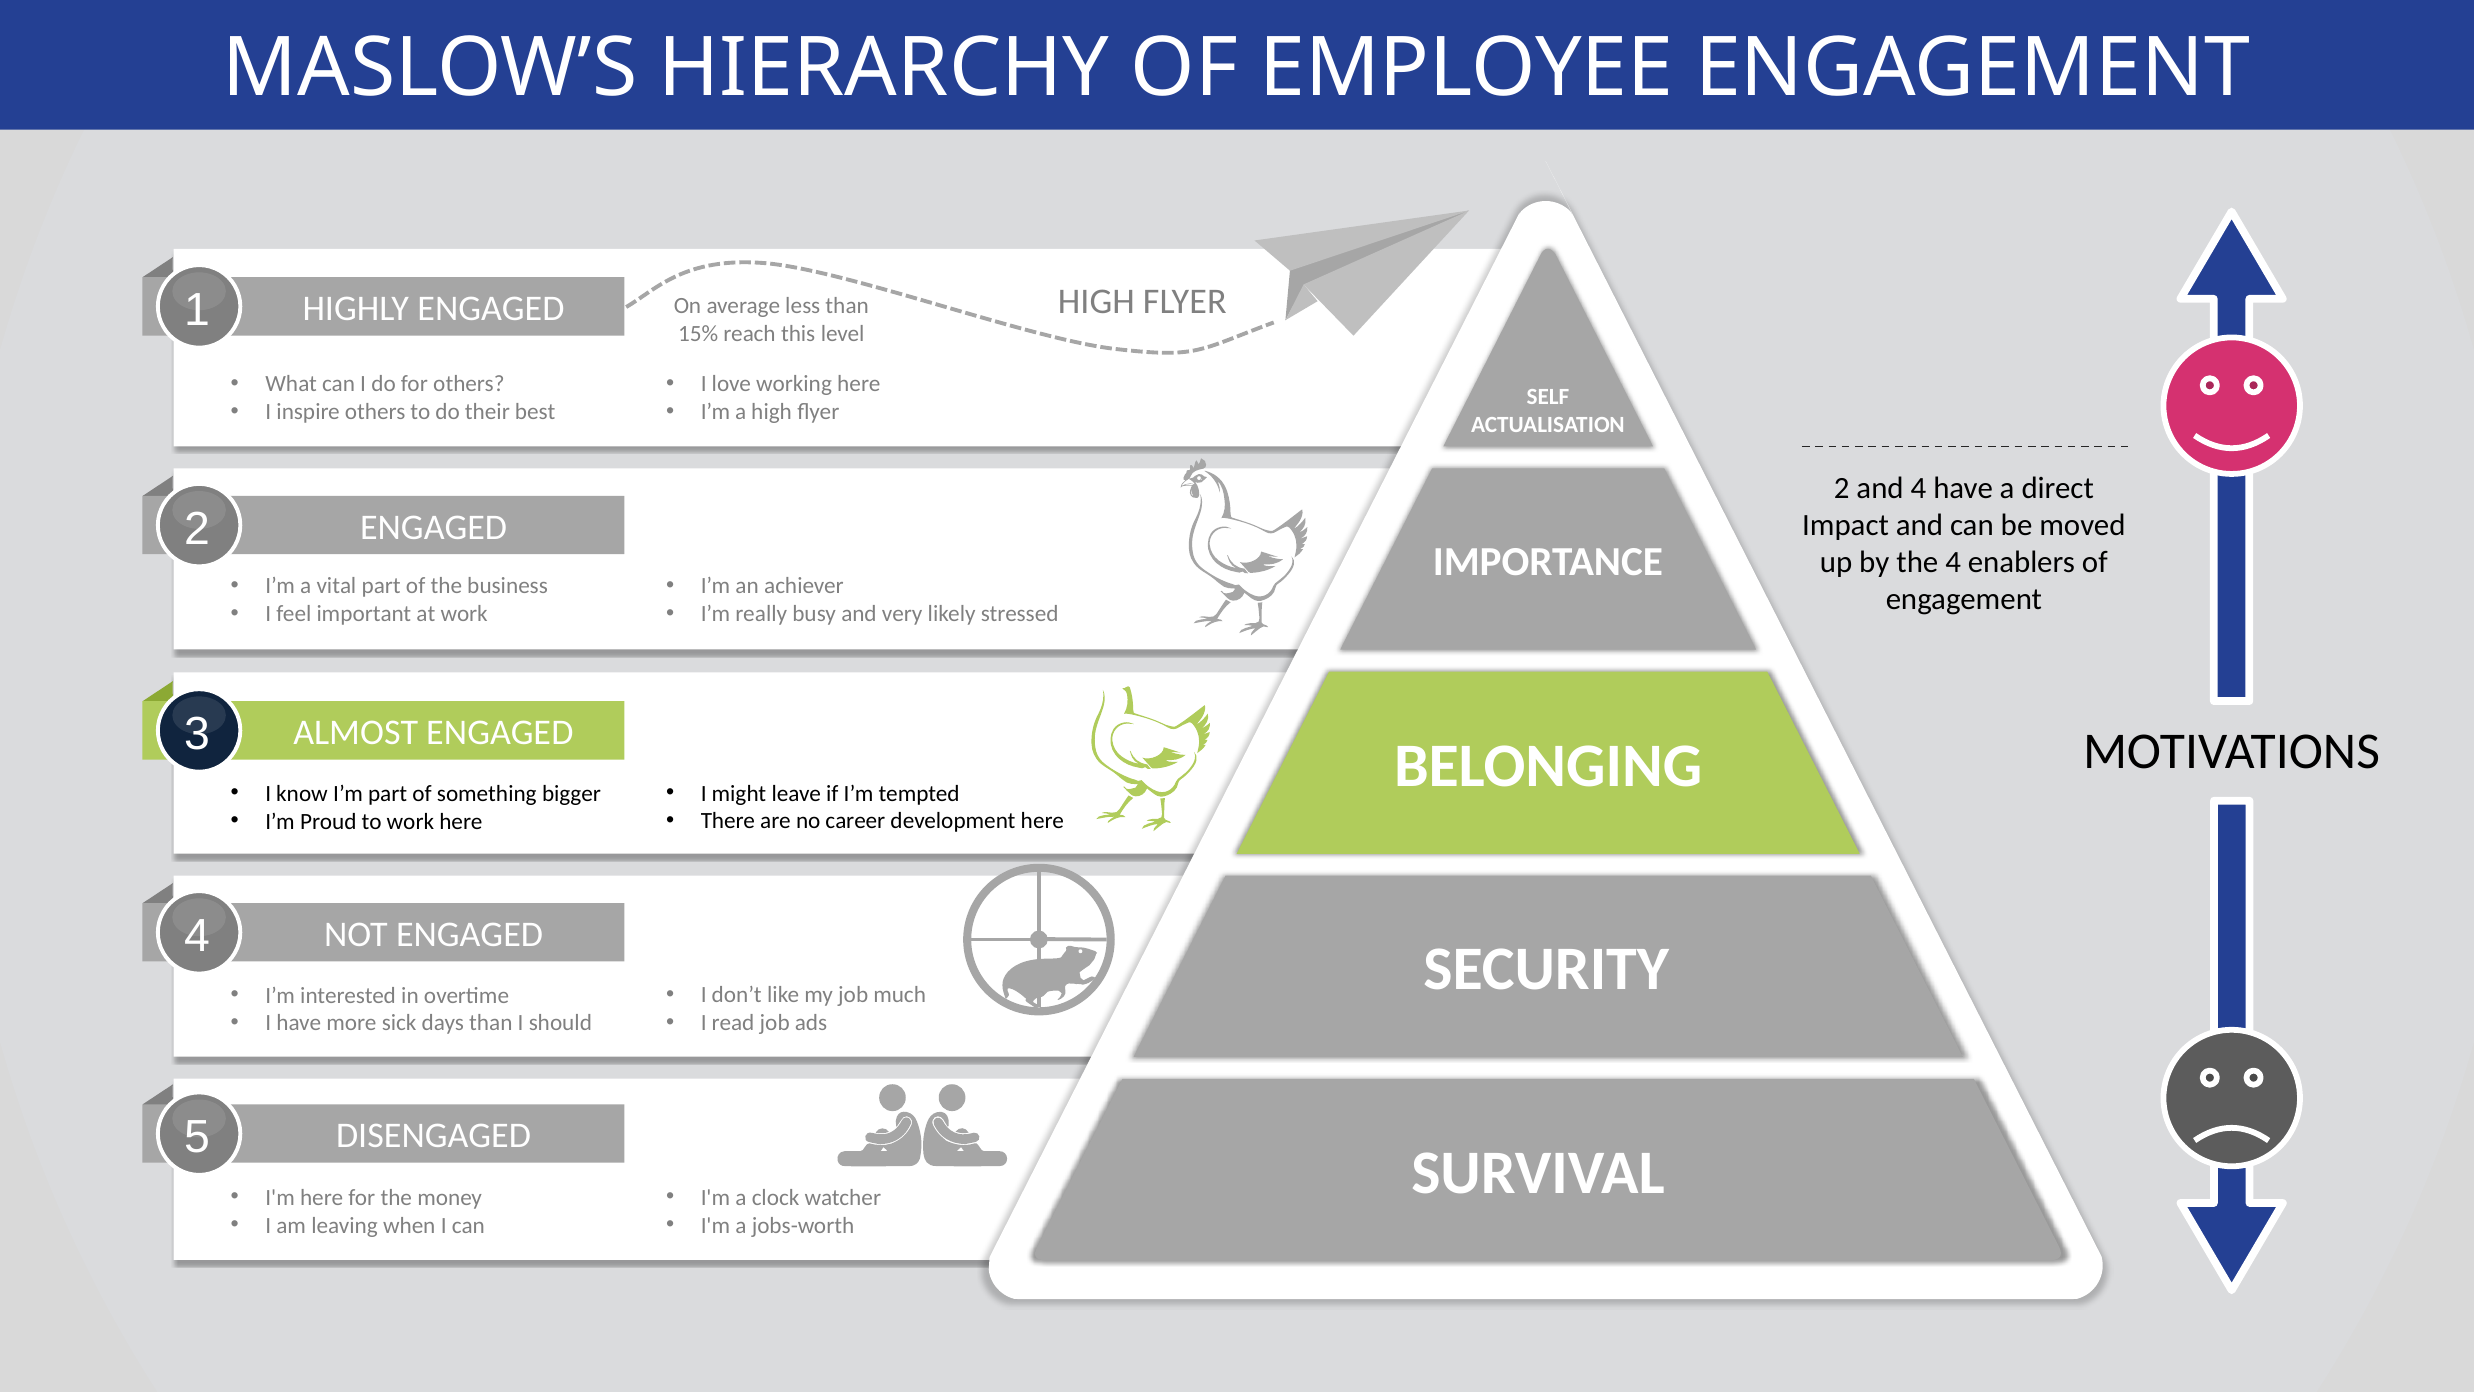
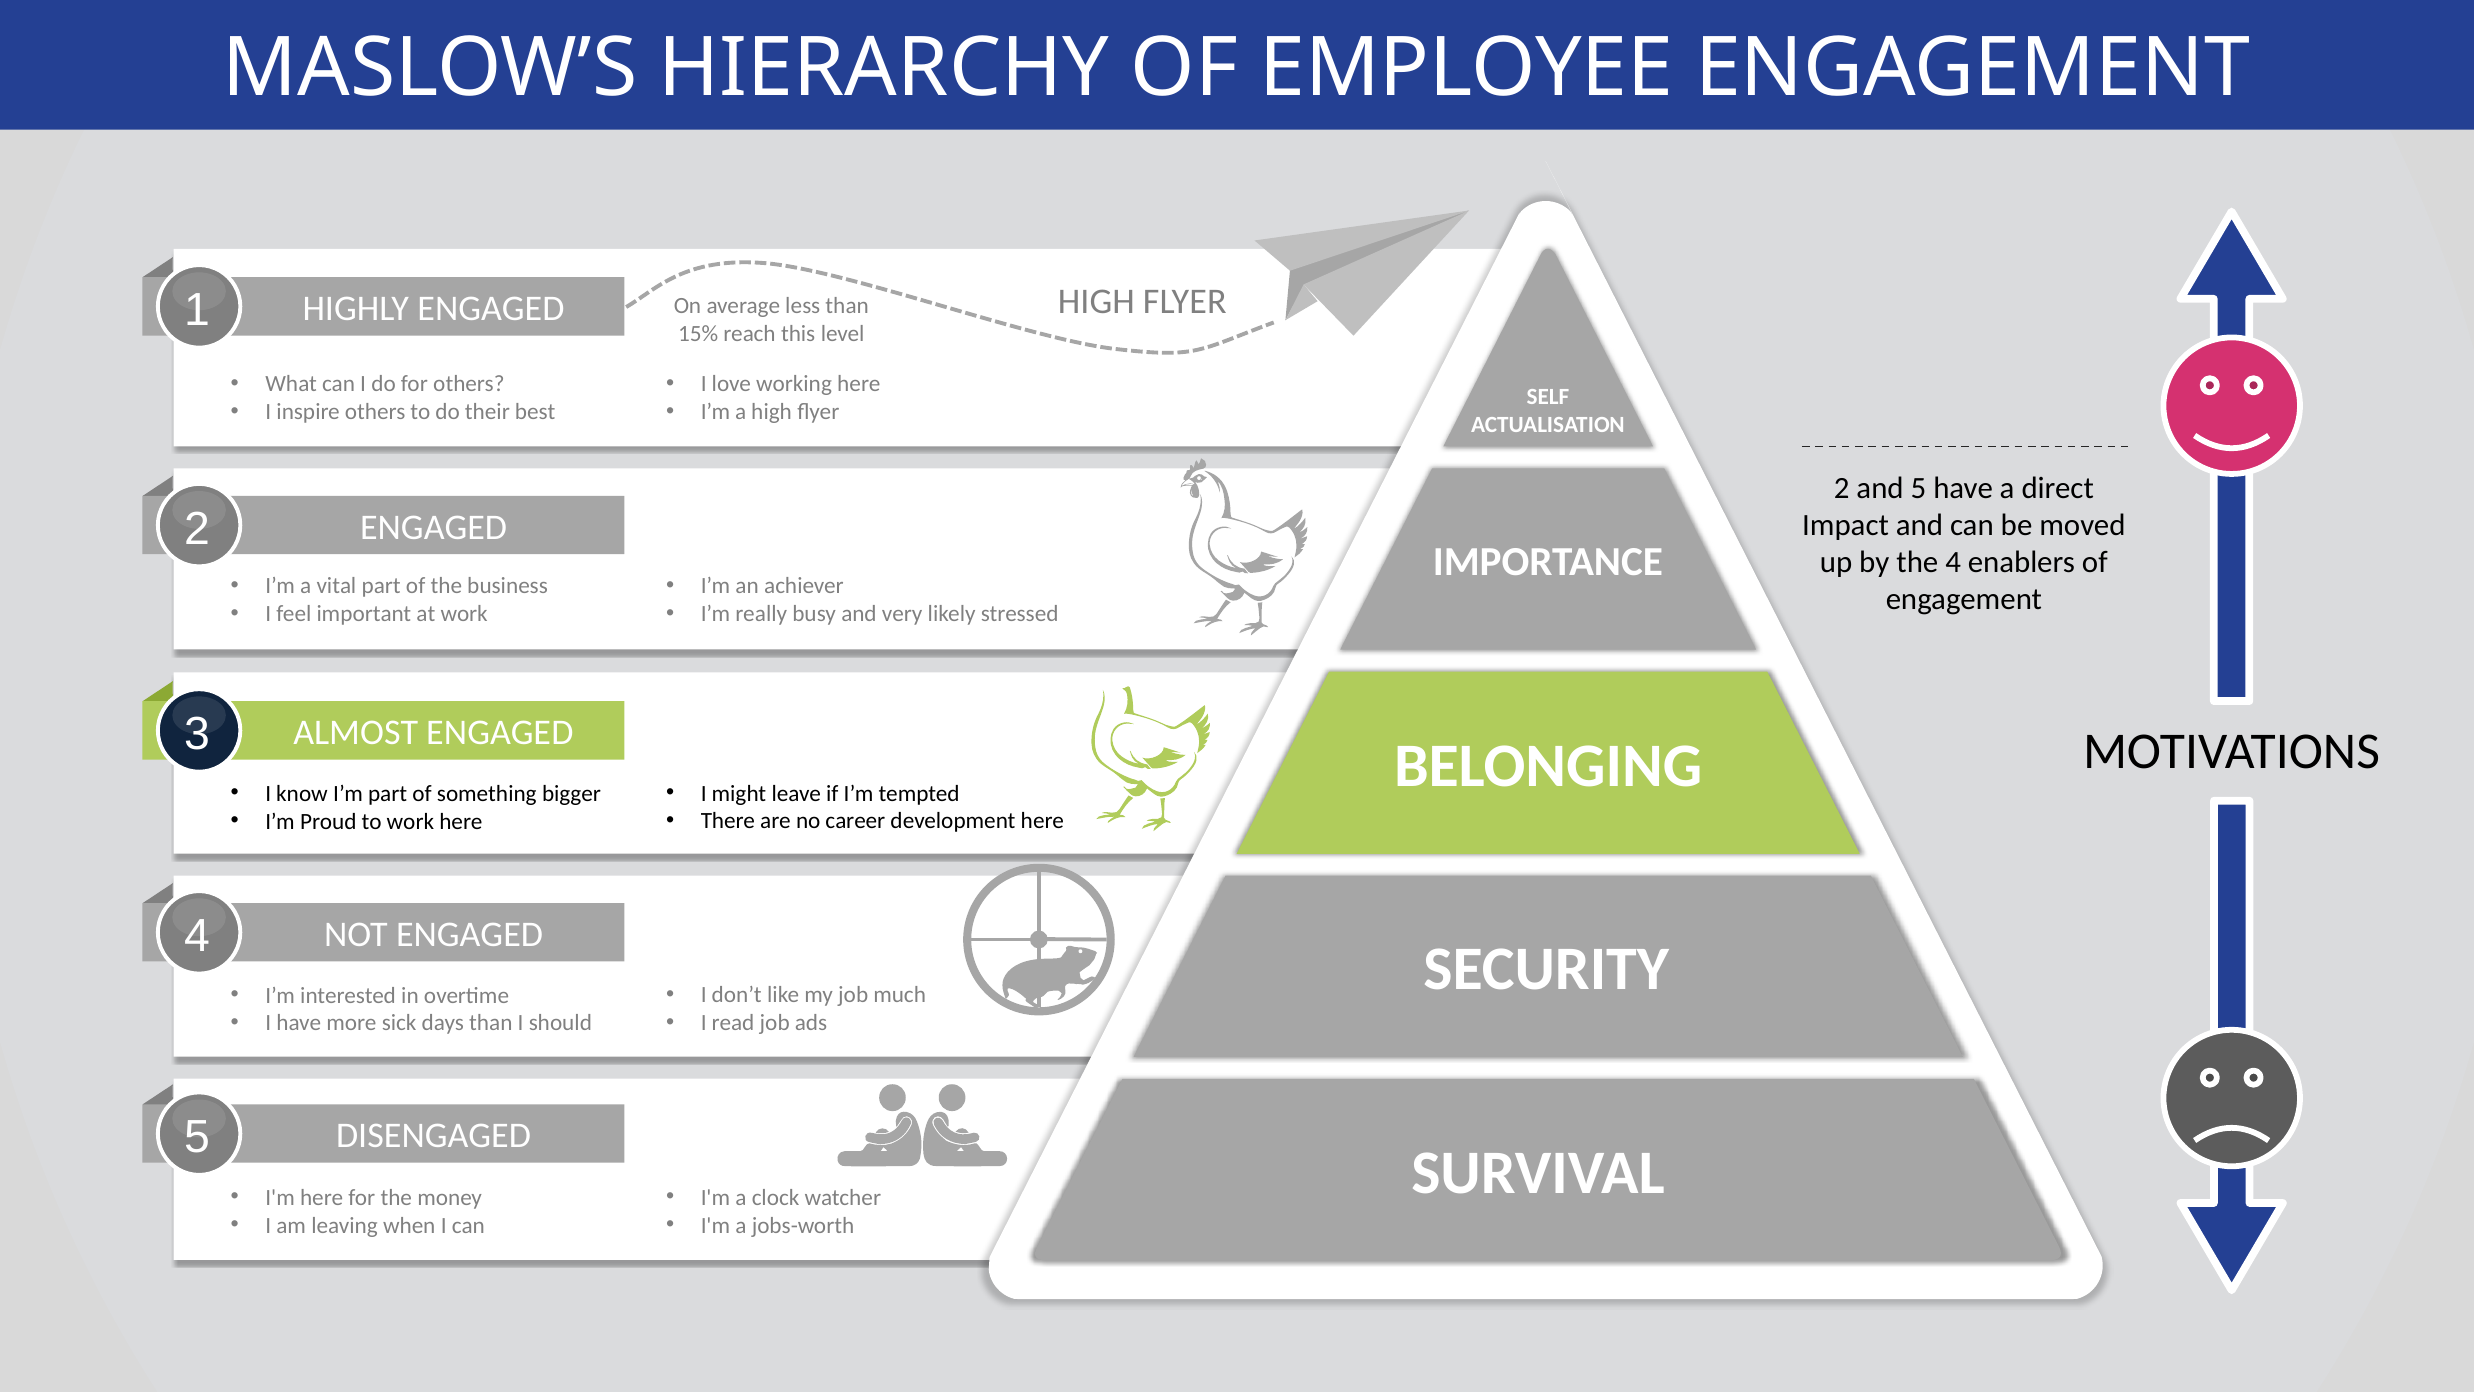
and 4: 4 -> 5
